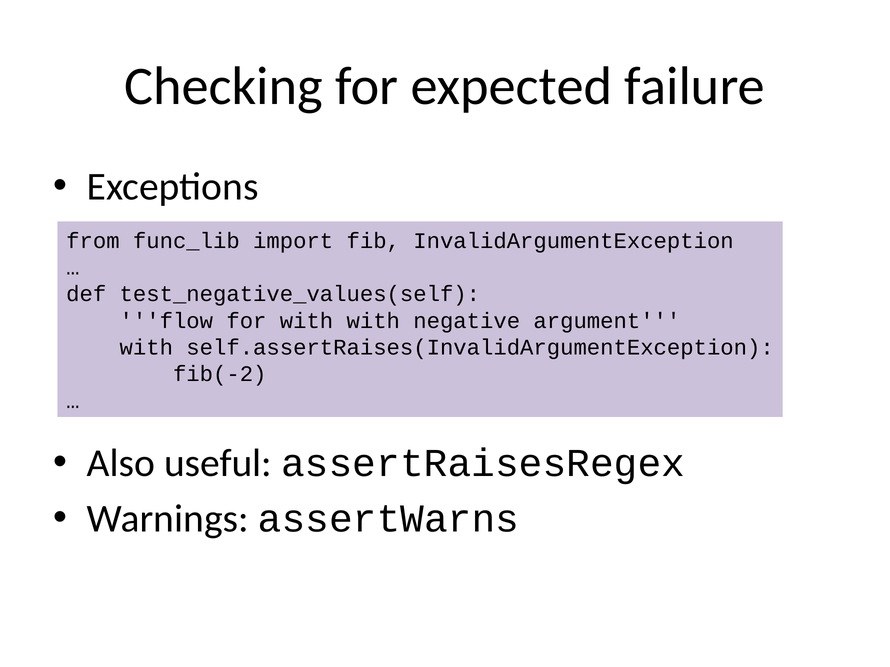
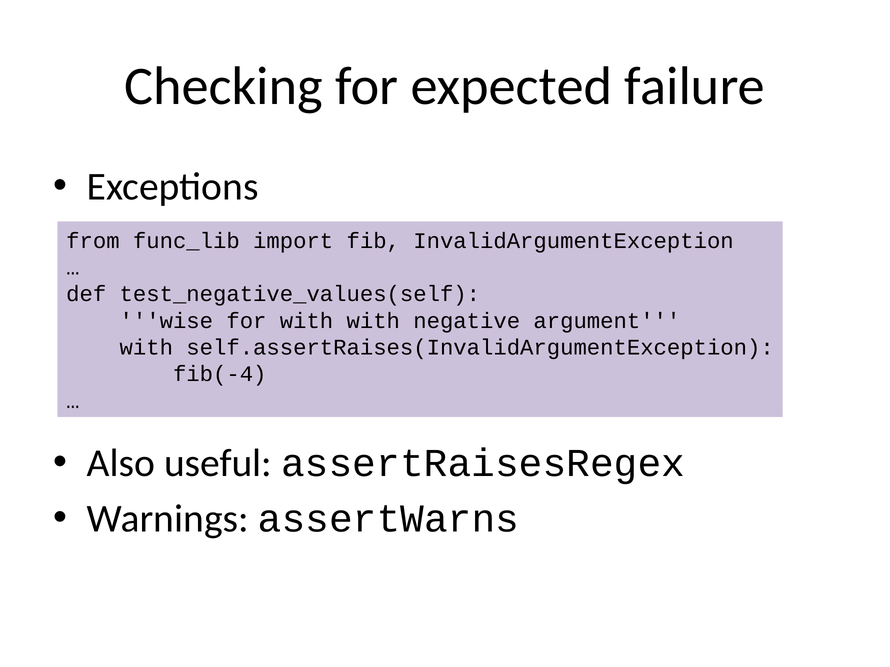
flow: flow -> wise
fib(-2: fib(-2 -> fib(-4
